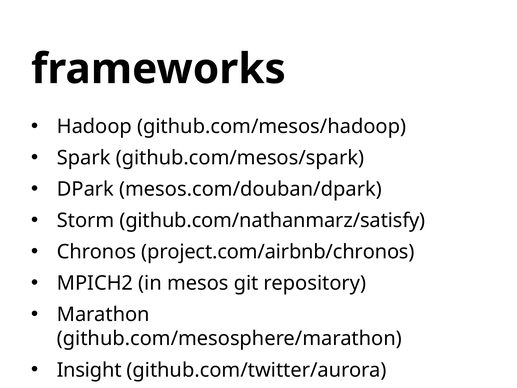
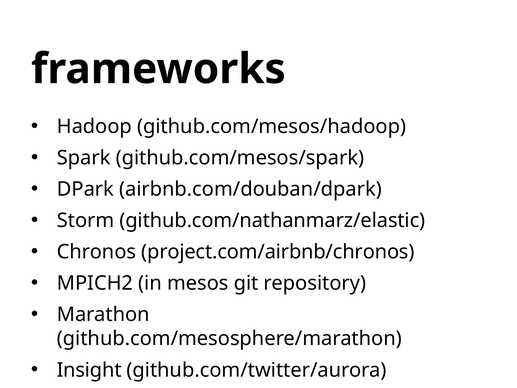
mesos.com/douban/dpark: mesos.com/douban/dpark -> airbnb.com/douban/dpark
github.com/nathanmarz/satisfy: github.com/nathanmarz/satisfy -> github.com/nathanmarz/elastic
